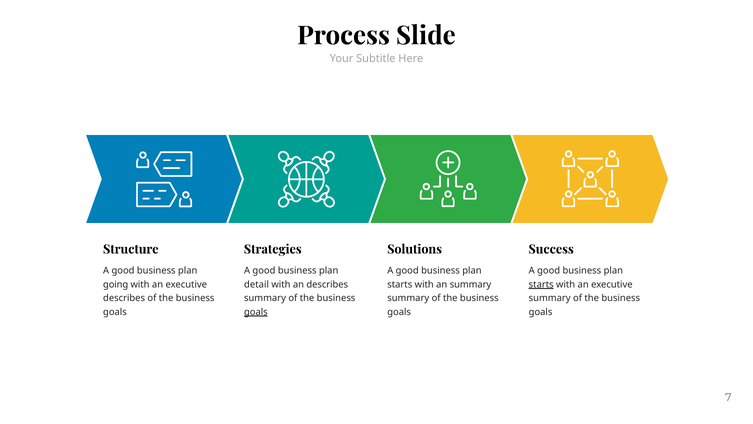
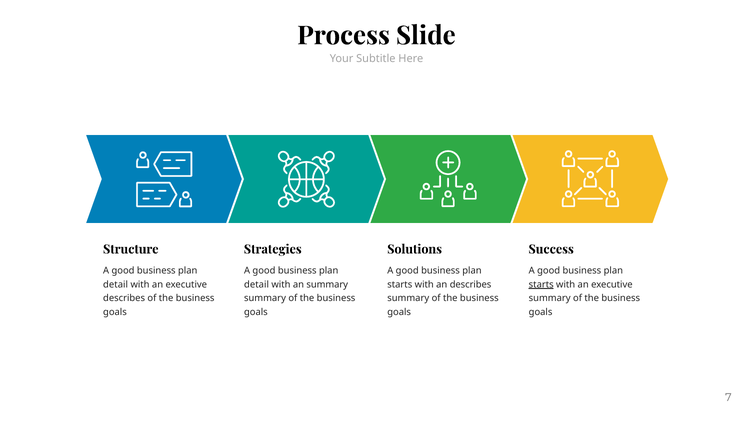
going at (116, 284): going -> detail
an describes: describes -> summary
an summary: summary -> describes
goals at (256, 312) underline: present -> none
